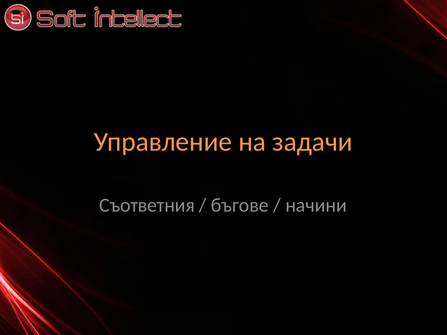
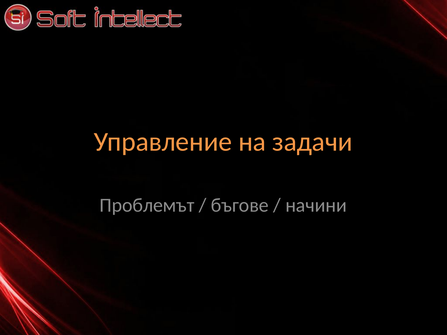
Съответния: Съответния -> Проблемът
